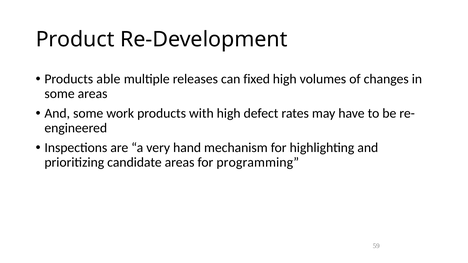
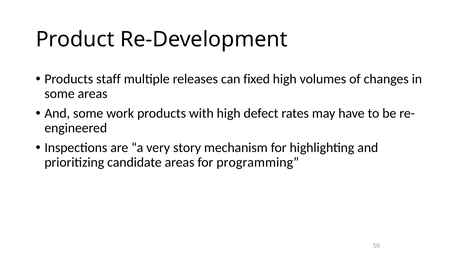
able: able -> staff
hand: hand -> story
